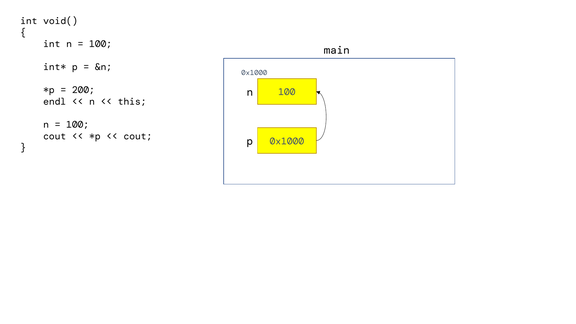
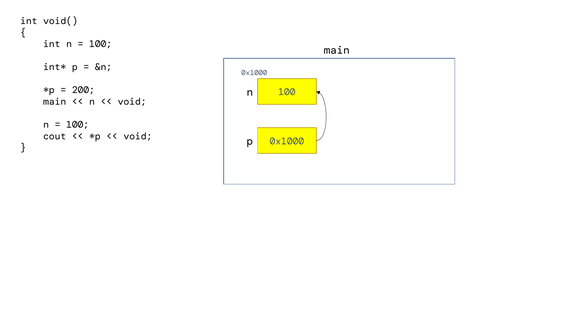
endl at (55, 102): endl -> main
this at (132, 102): this -> void
cout at (138, 136): cout -> void
